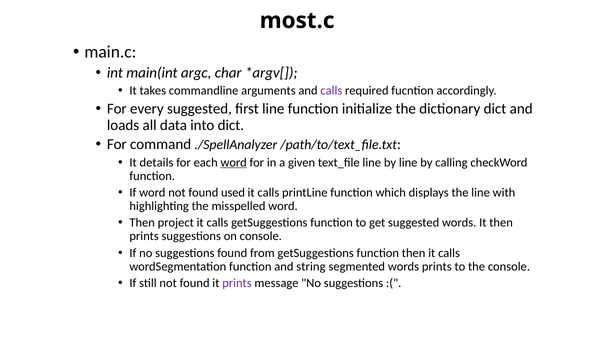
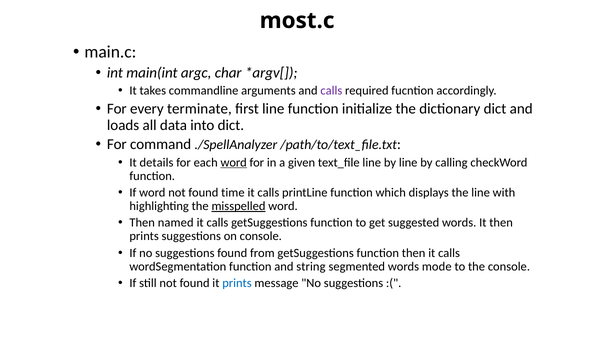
every suggested: suggested -> terminate
used: used -> time
misspelled underline: none -> present
project: project -> named
words prints: prints -> mode
prints at (237, 283) colour: purple -> blue
